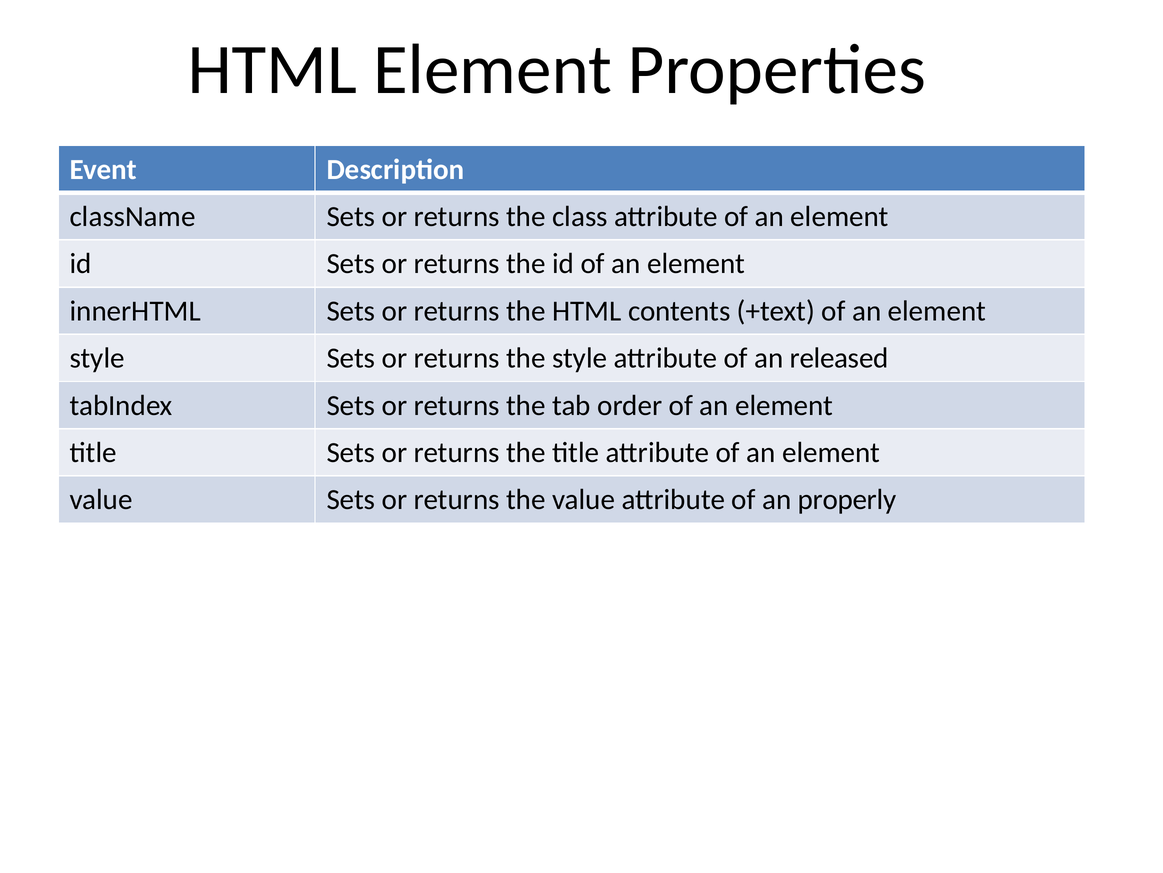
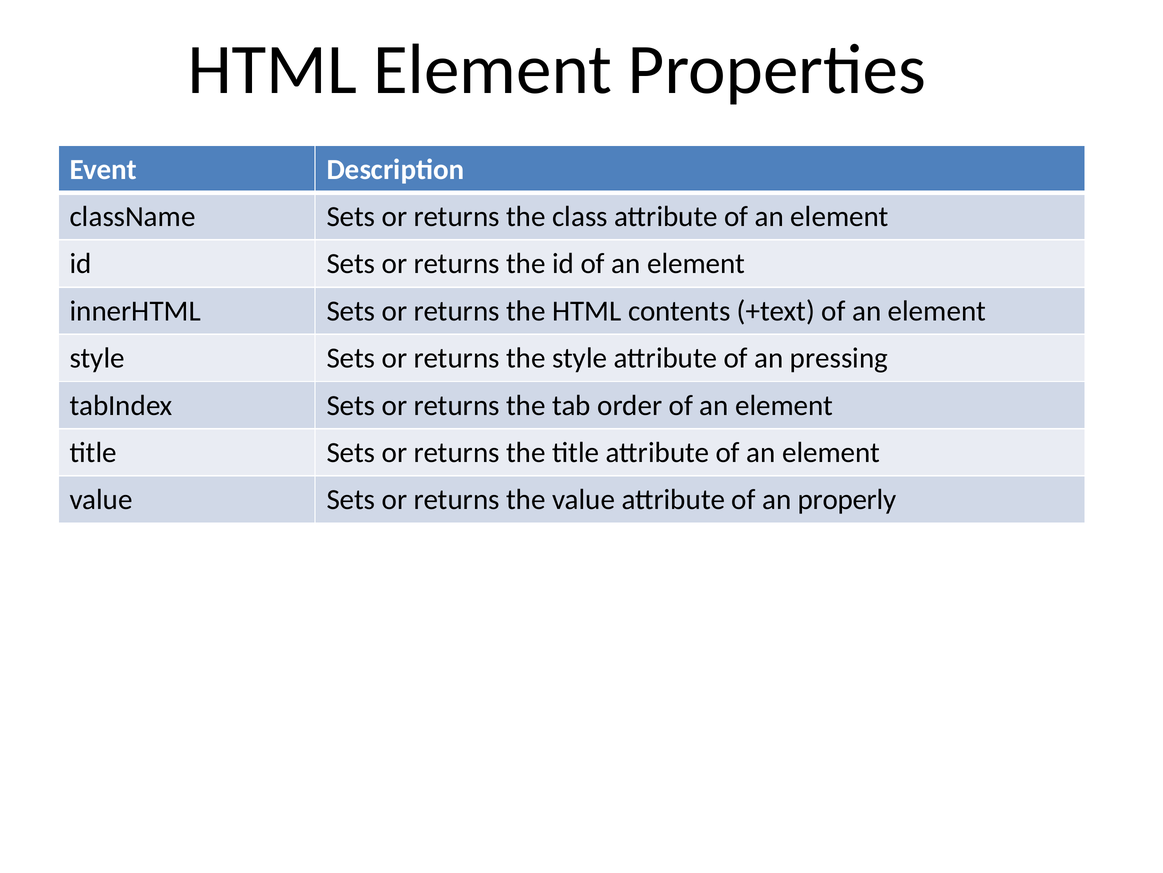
released: released -> pressing
